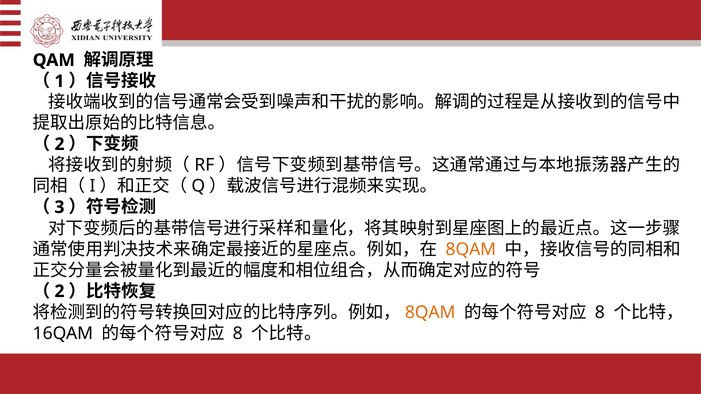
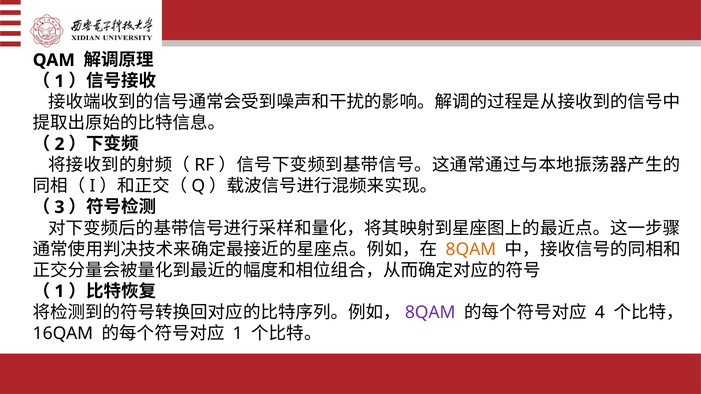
2 at (59, 291): 2 -> 1
8QAM at (430, 313) colour: orange -> purple
8 at (600, 313): 8 -> 4
8 at (238, 334): 8 -> 1
